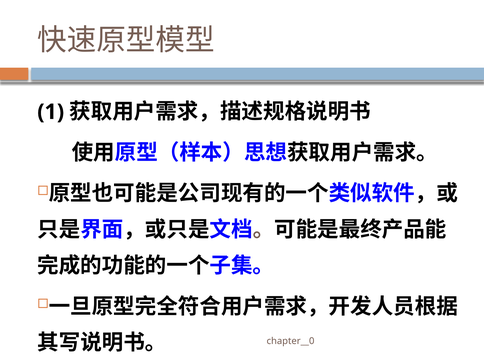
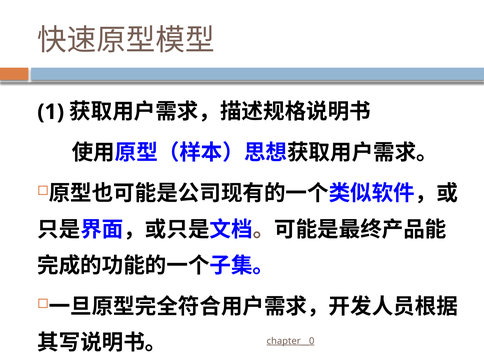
chapter__0 underline: none -> present
